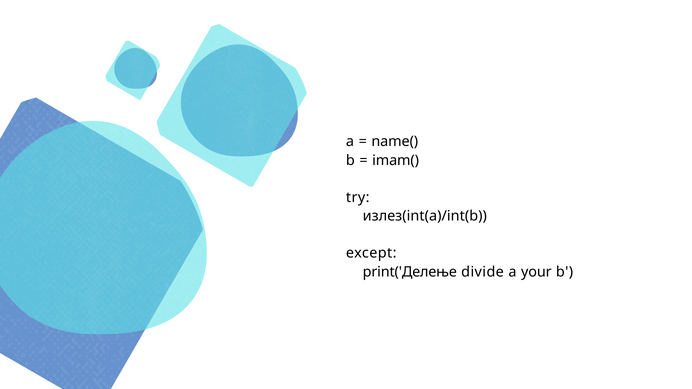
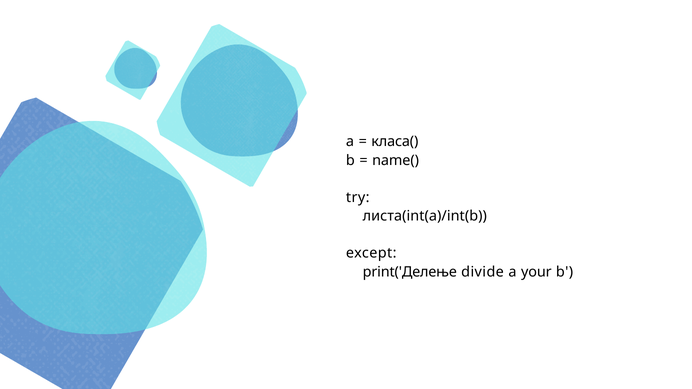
name(: name( -> класа(
imam(: imam( -> name(
излез(int(a)/int(b: излез(int(a)/int(b -> листа(int(a)/int(b
